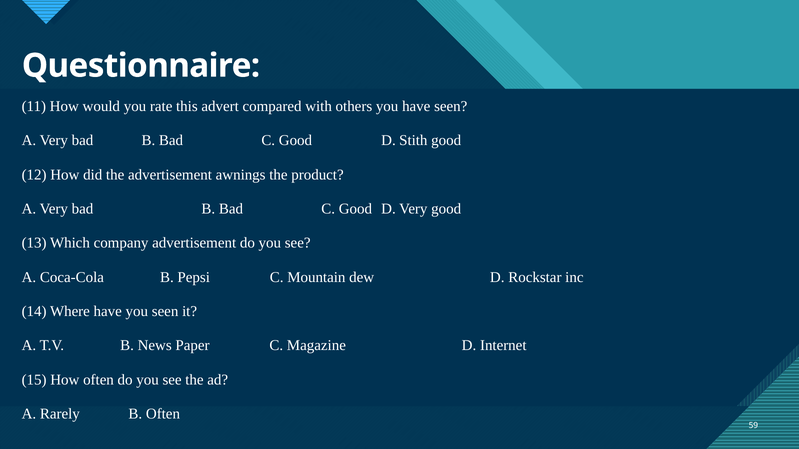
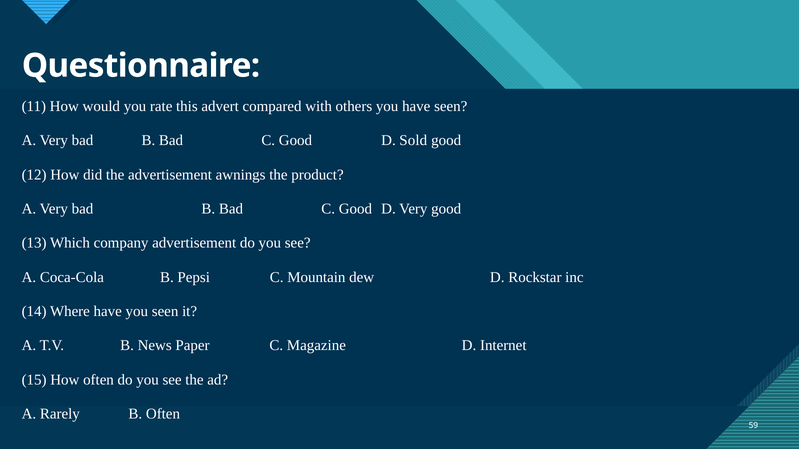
Stith: Stith -> Sold
